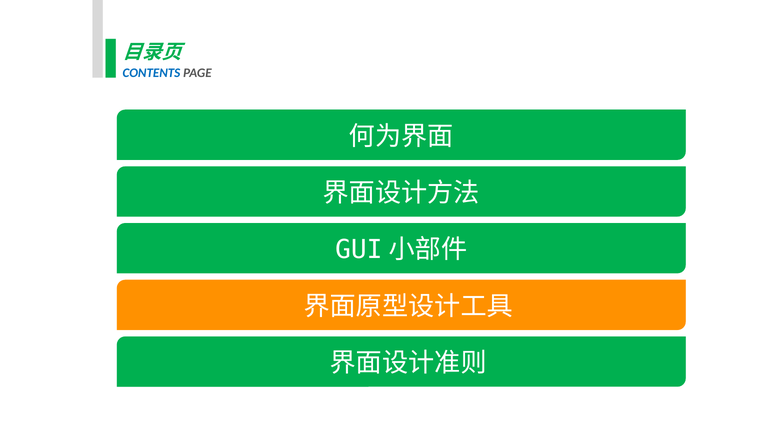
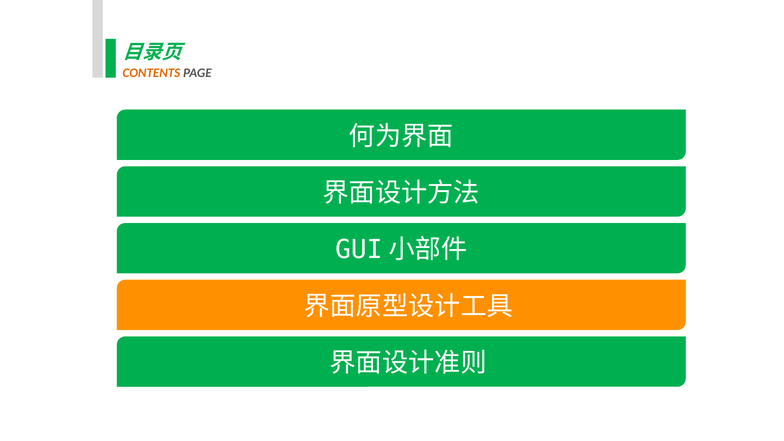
CONTENTS colour: blue -> orange
